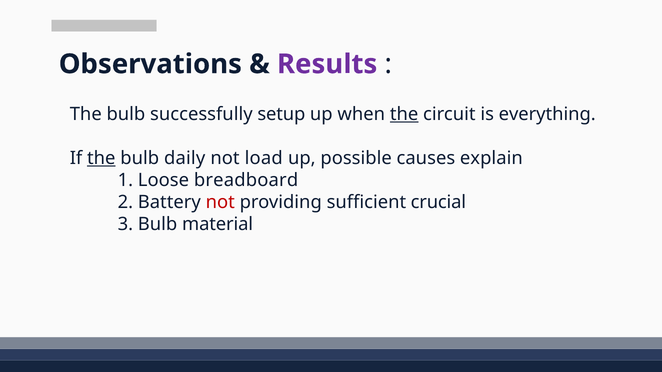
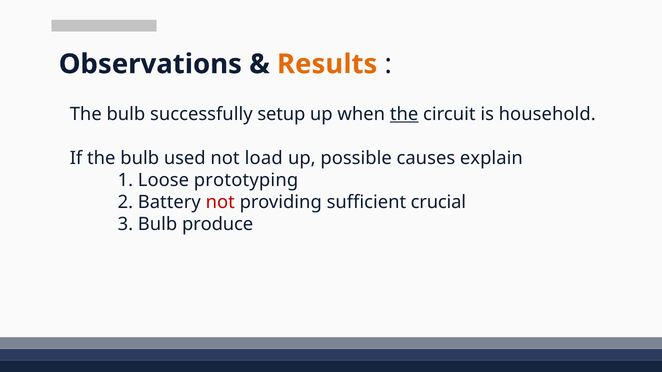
Results colour: purple -> orange
everything: everything -> household
the at (101, 158) underline: present -> none
daily: daily -> used
breadboard: breadboard -> prototyping
material: material -> produce
